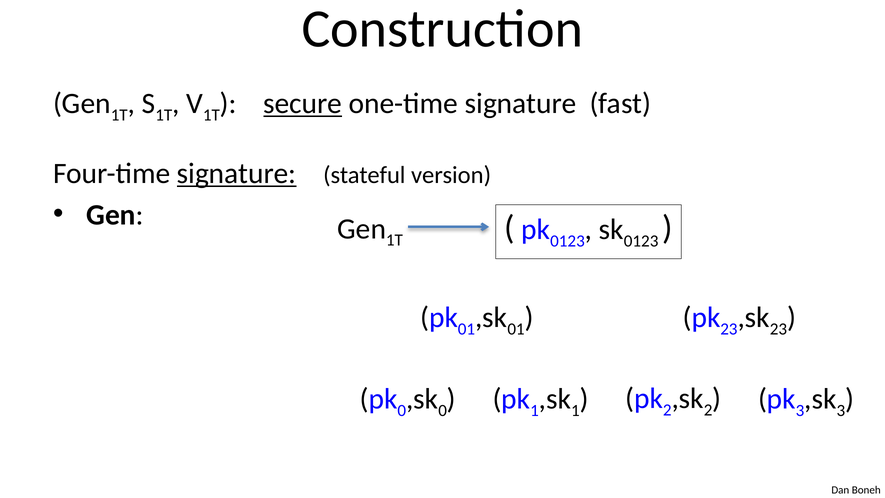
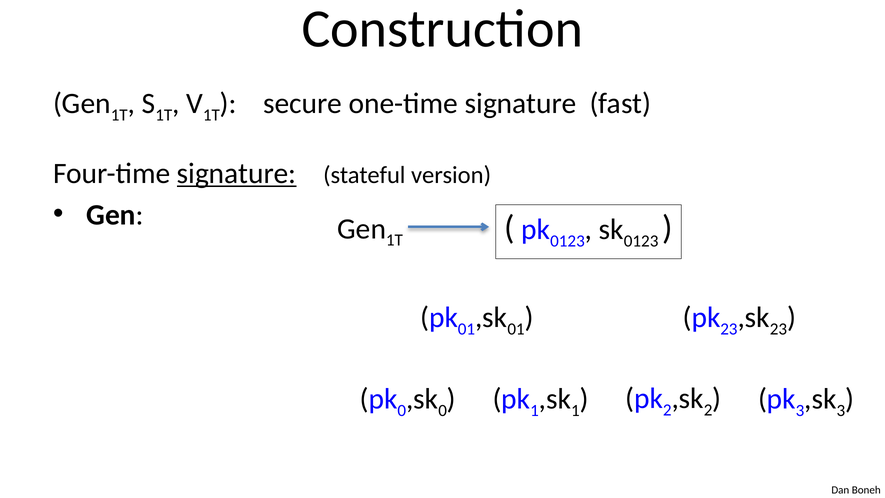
secure underline: present -> none
